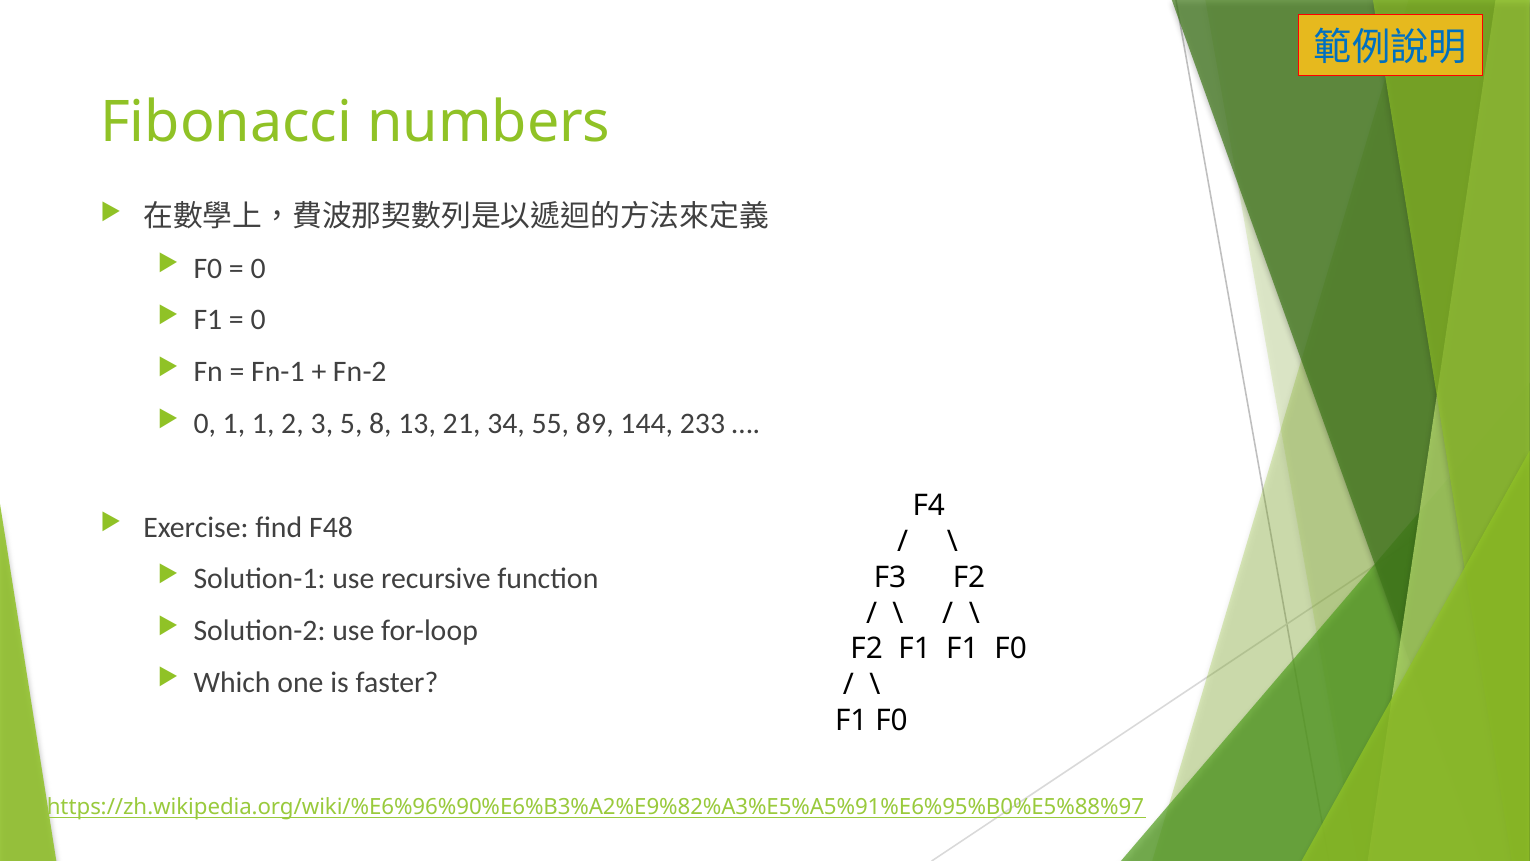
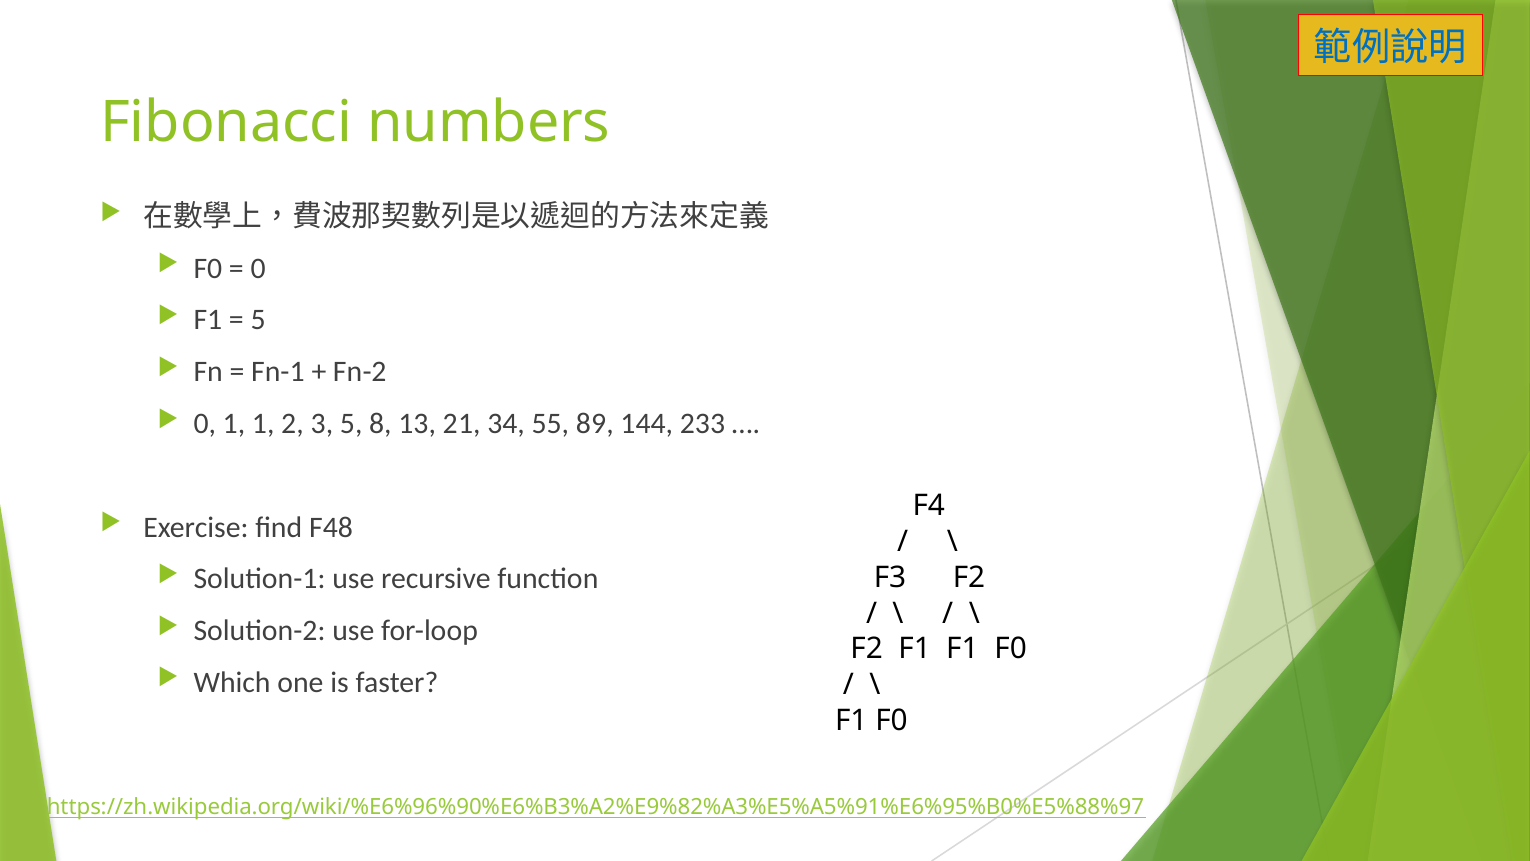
0 at (258, 320): 0 -> 5
